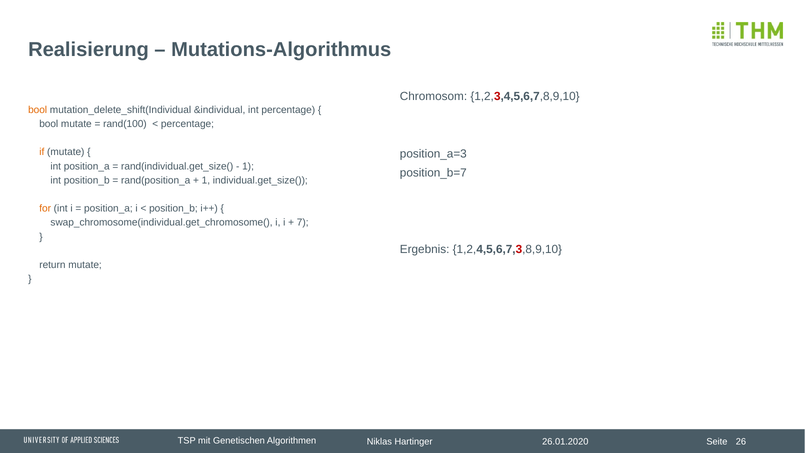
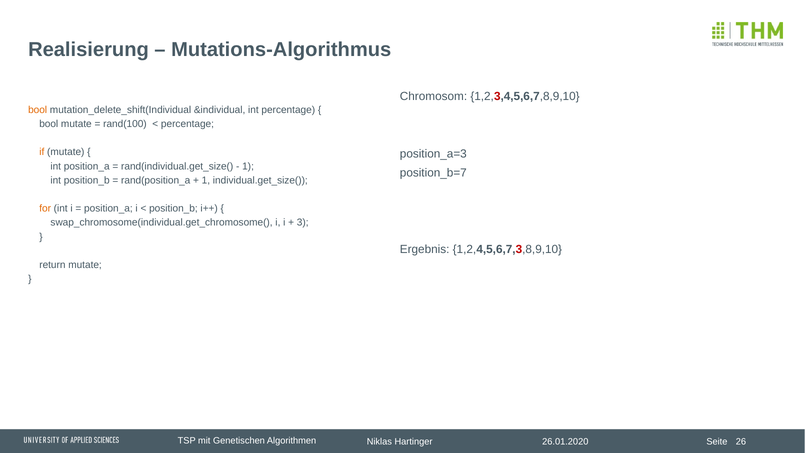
7: 7 -> 3
